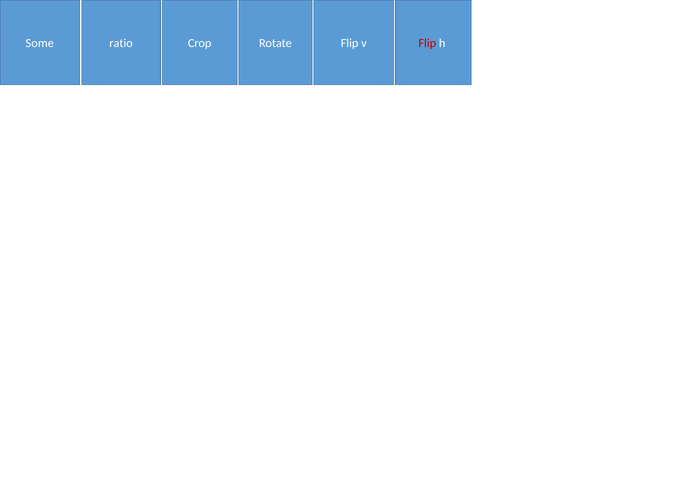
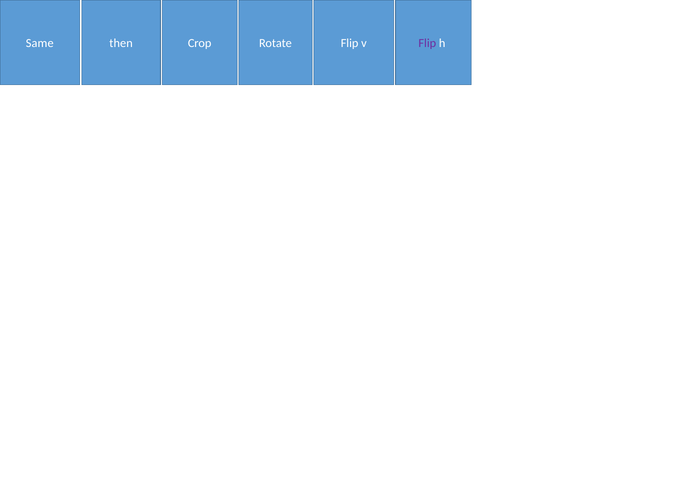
Some: Some -> Same
ratio: ratio -> then
Flip at (427, 43) colour: red -> purple
